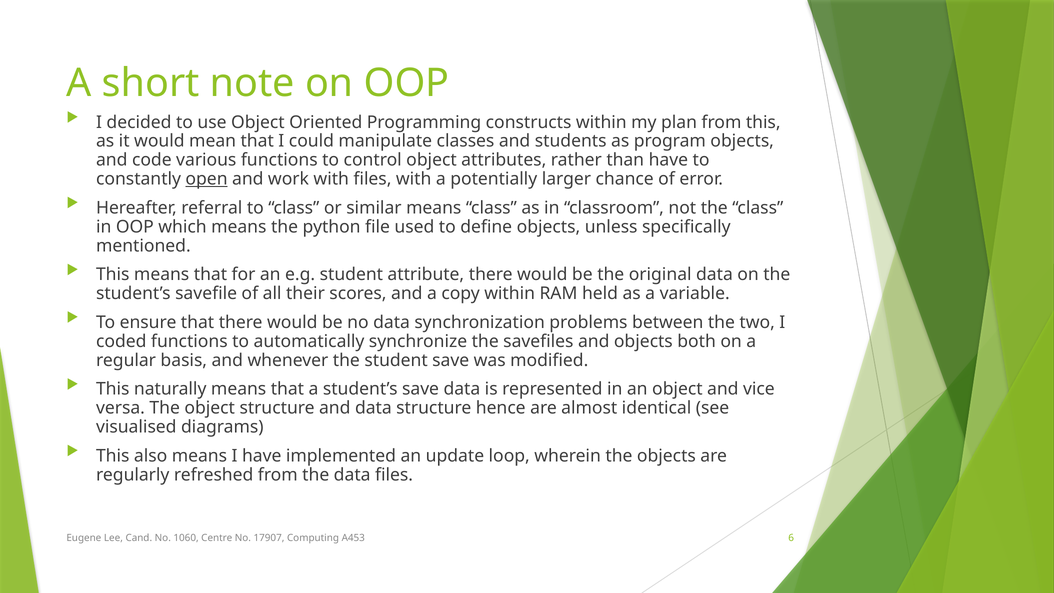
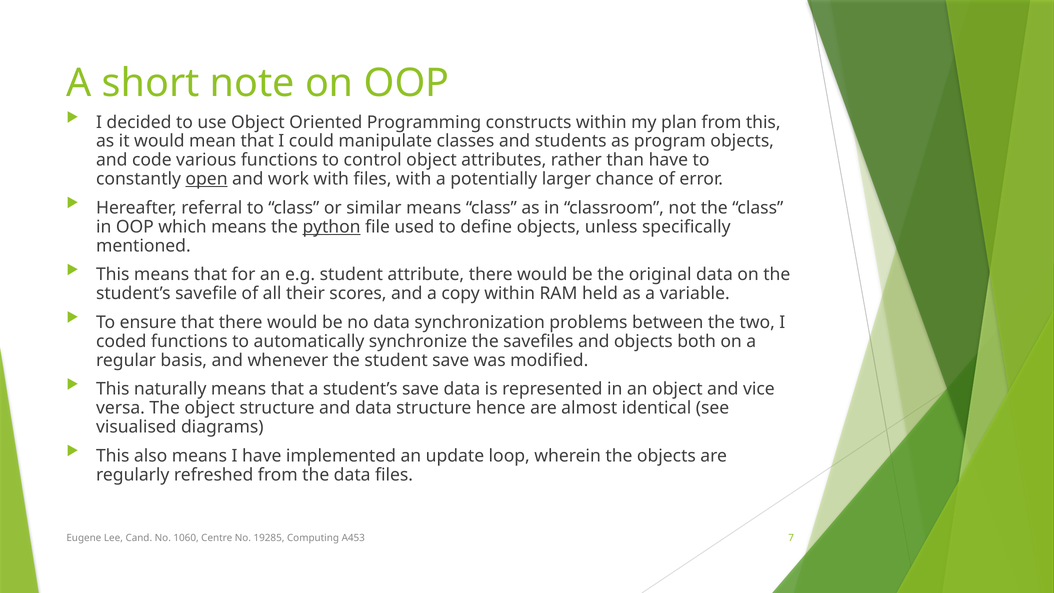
python underline: none -> present
17907: 17907 -> 19285
6: 6 -> 7
